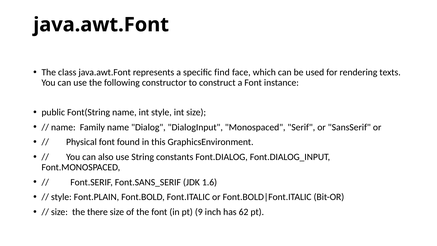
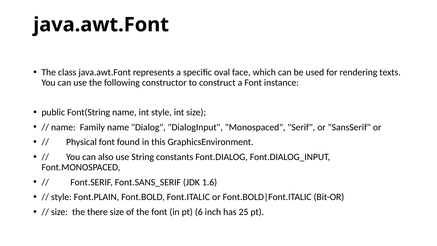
find: find -> oval
9: 9 -> 6
62: 62 -> 25
